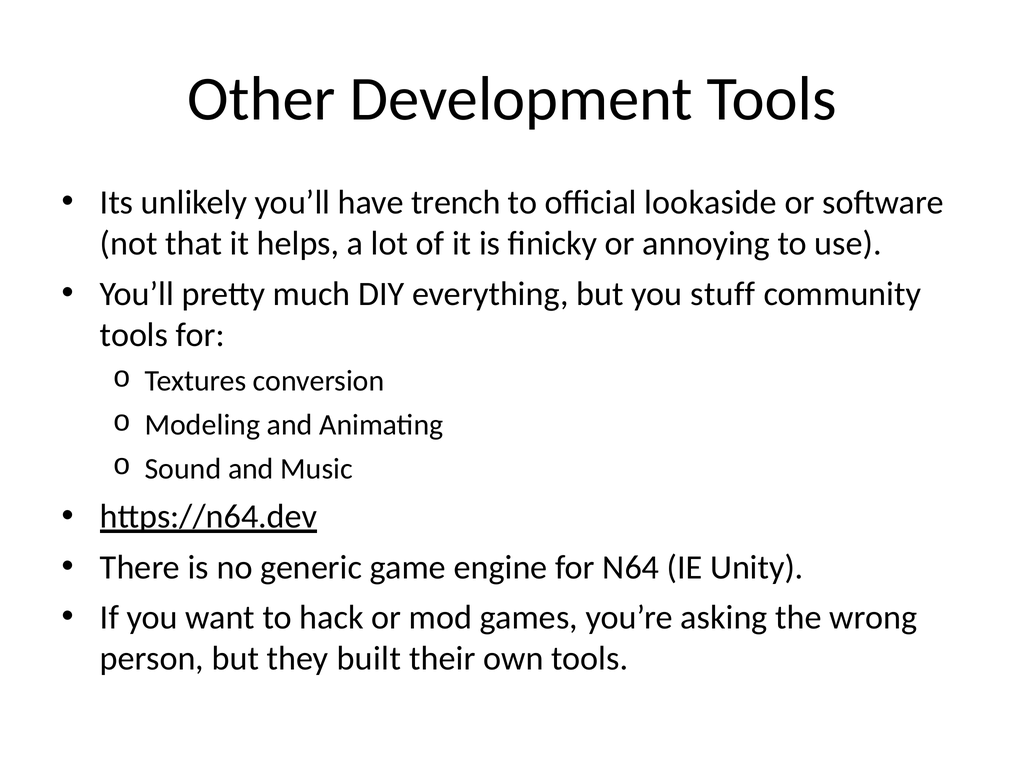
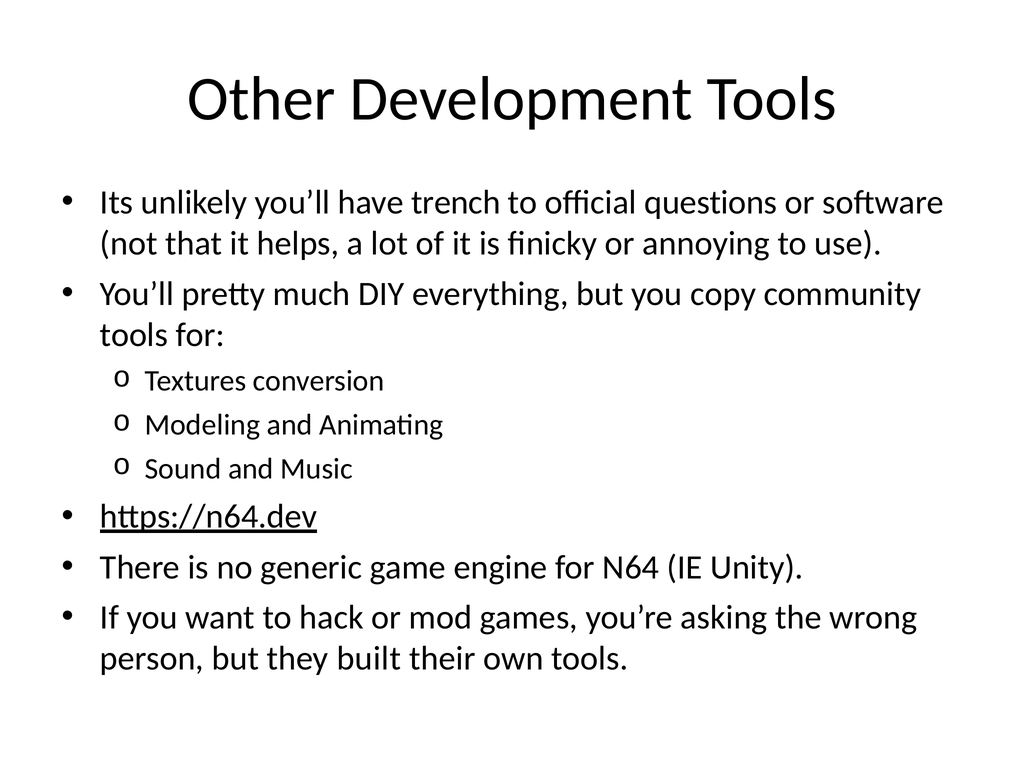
lookaside: lookaside -> questions
stuff: stuff -> copy
